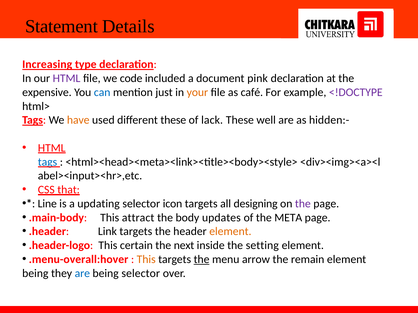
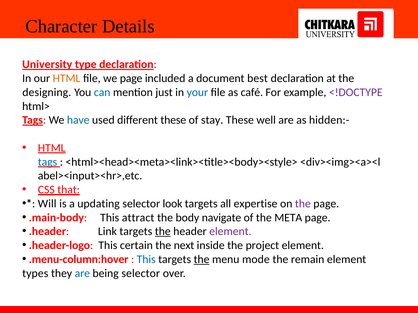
Statement: Statement -> Character
Increasing: Increasing -> University
HTML at (67, 78) colour: purple -> orange
we code: code -> page
pink: pink -> best
expensive: expensive -> designing
your colour: orange -> blue
have colour: orange -> blue
lack: lack -> stay
Line: Line -> Will
icon: icon -> look
designing: designing -> expertise
updates: updates -> navigate
the at (163, 232) underline: none -> present
element at (230, 232) colour: orange -> purple
setting: setting -> project
.menu-overall:hover: .menu-overall:hover -> .menu-column:hover
This at (146, 260) colour: orange -> blue
arrow: arrow -> mode
being at (35, 274): being -> types
